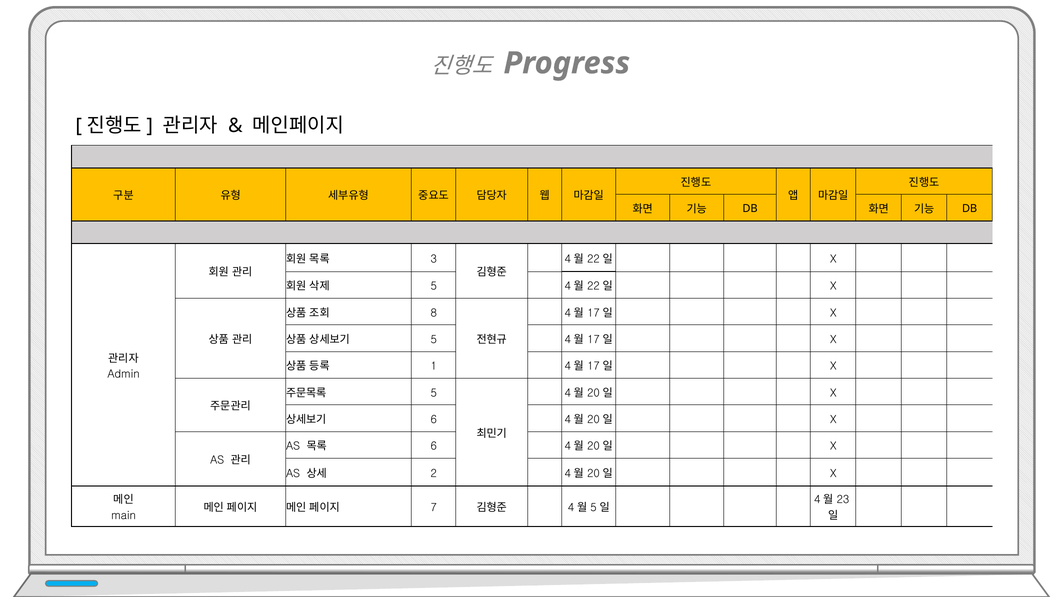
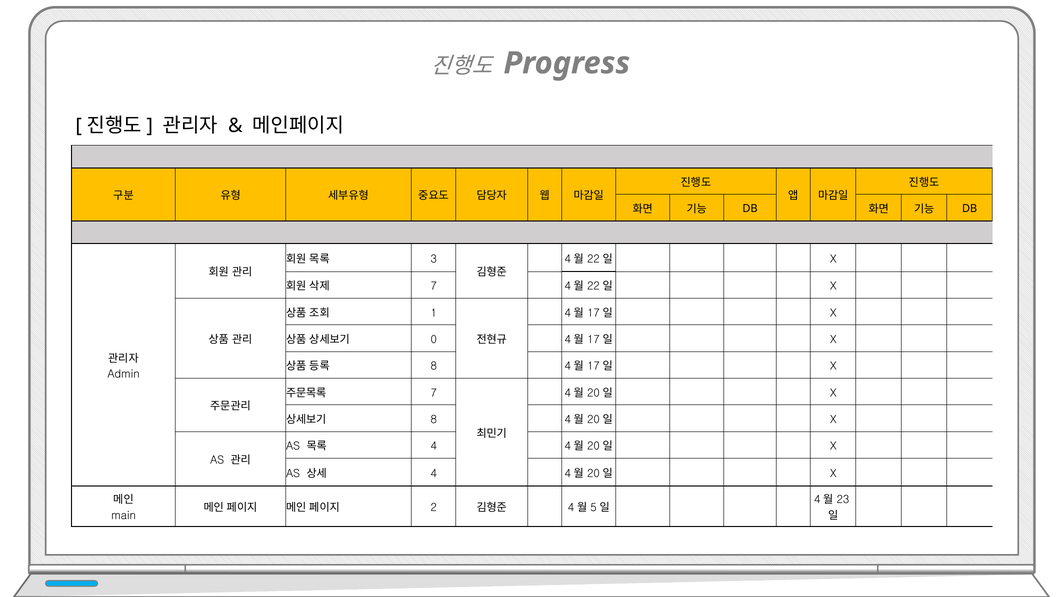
5 at (434, 286): 5 -> 7
8: 8 -> 1
5 at (434, 339): 5 -> 0
1 at (434, 366): 1 -> 8
5 at (434, 393): 5 -> 7
6 at (434, 419): 6 -> 8
6 at (434, 446): 6 -> 4
2 at (434, 473): 2 -> 4
7: 7 -> 2
